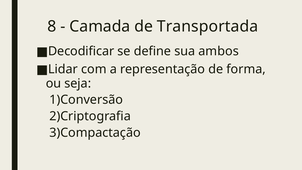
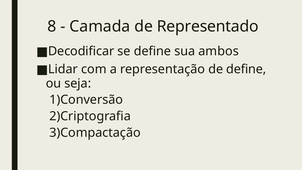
Transportada: Transportada -> Representado
de forma: forma -> define
